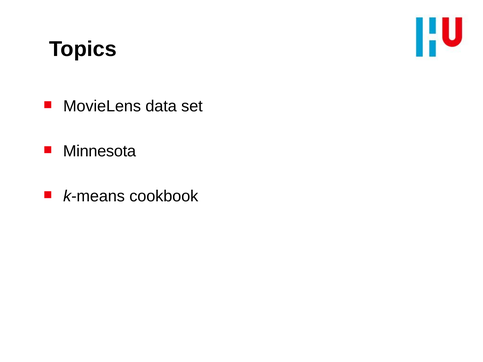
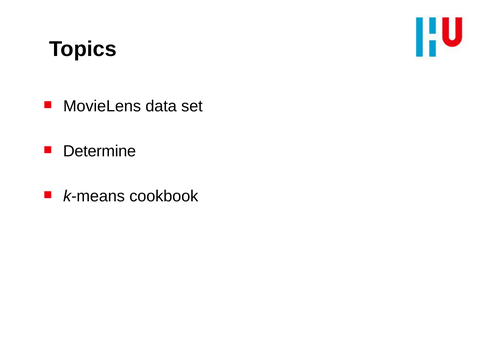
Minnesota: Minnesota -> Determine
